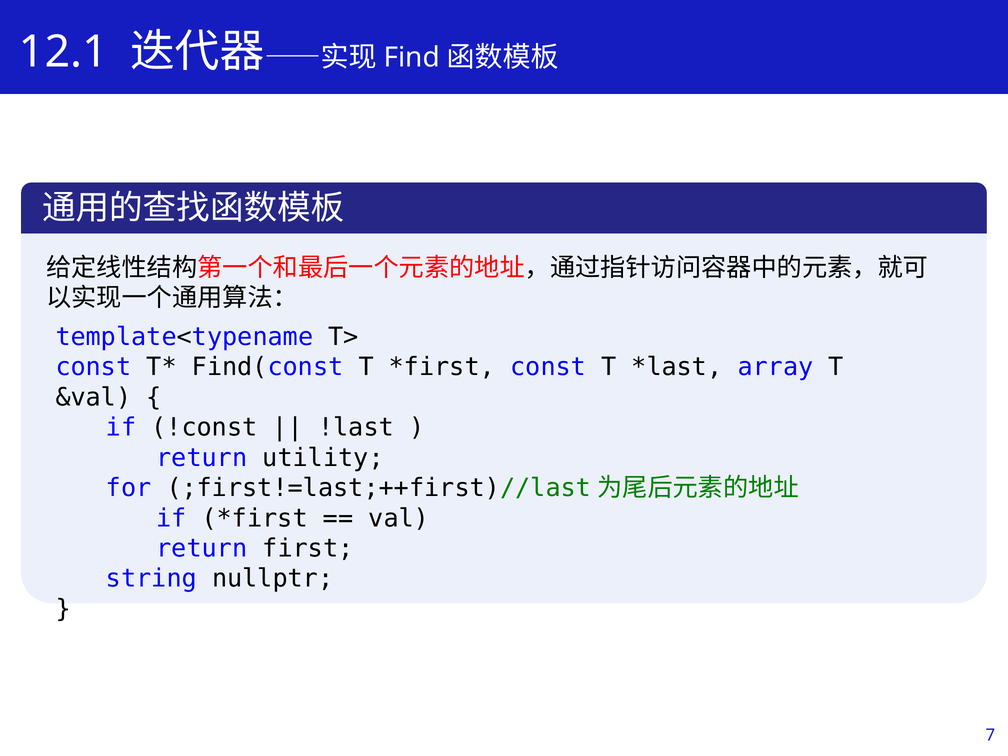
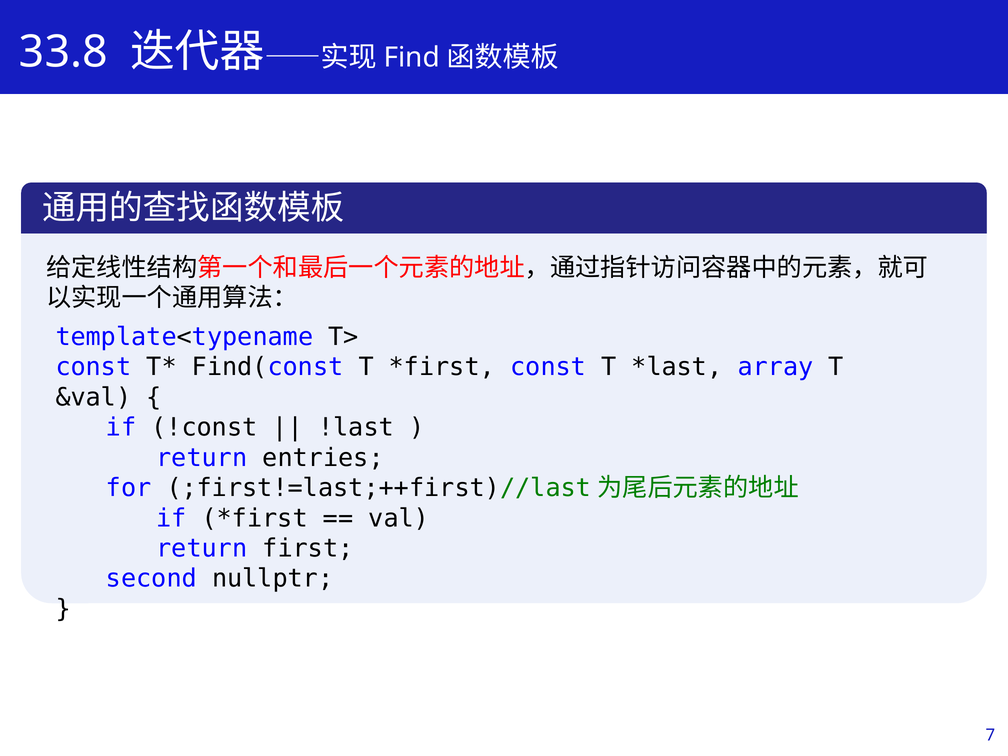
12.1: 12.1 -> 33.8
utility: utility -> entries
string: string -> second
